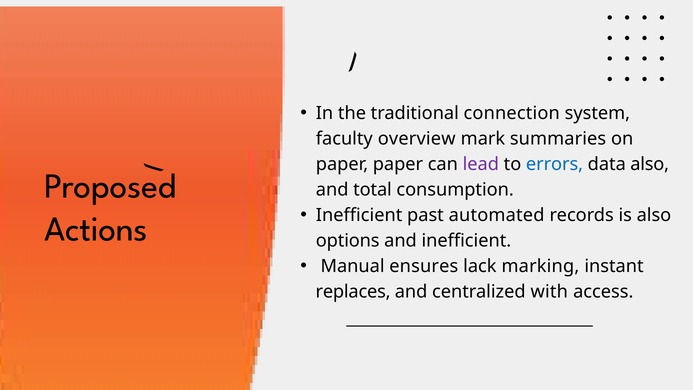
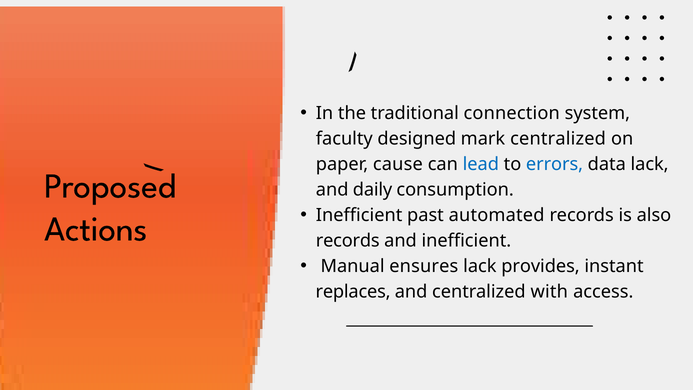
overview: overview -> designed
mark summaries: summaries -> centralized
paper at (398, 164): paper -> cause
lead colour: purple -> blue
data also: also -> lack
total: total -> daily
options at (348, 241): options -> records
marking: marking -> provides
